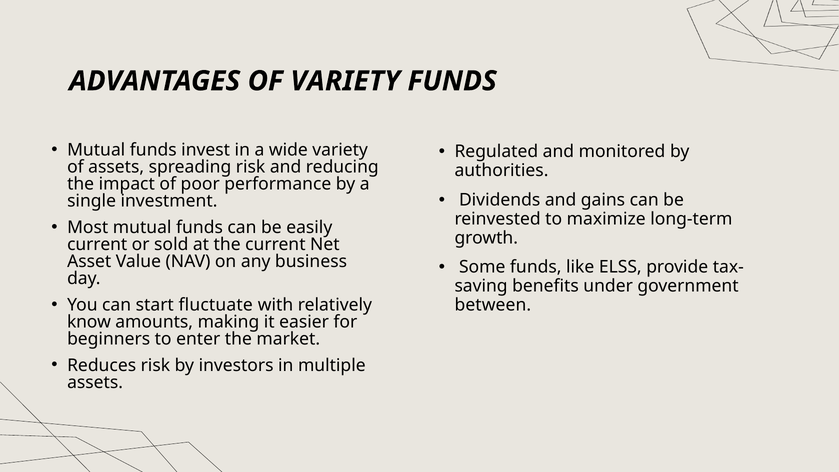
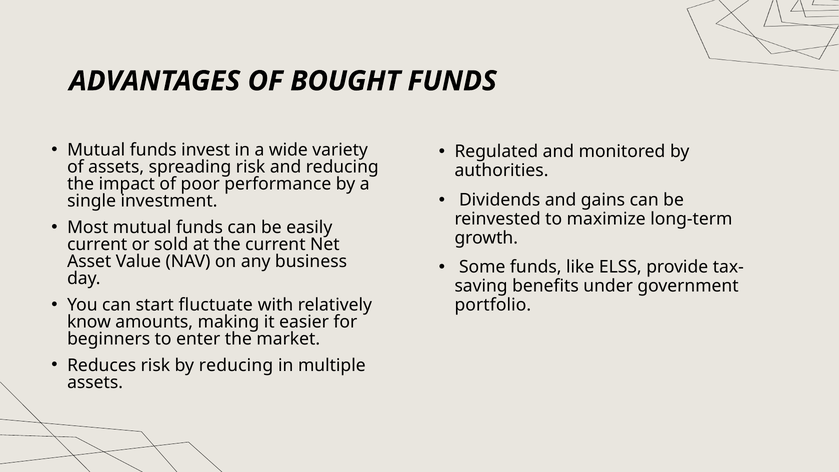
OF VARIETY: VARIETY -> BOUGHT
between: between -> portfolio
by investors: investors -> reducing
